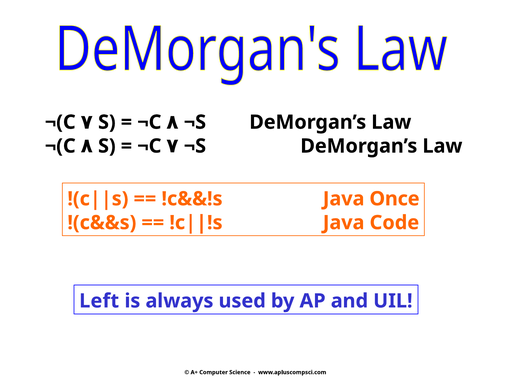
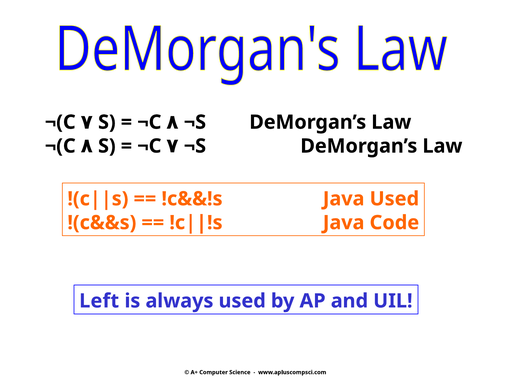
Java Once: Once -> Used
